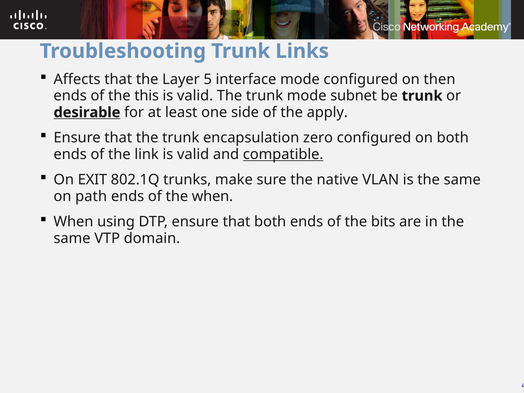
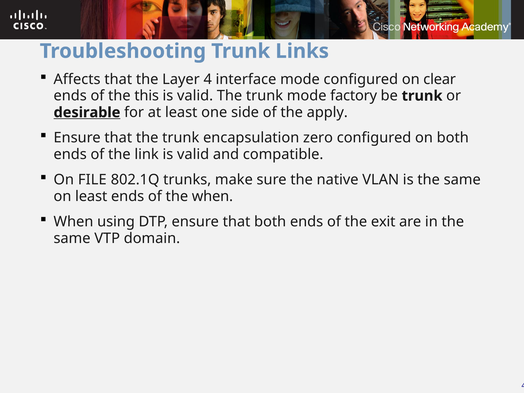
5: 5 -> 4
then: then -> clear
subnet: subnet -> factory
compatible underline: present -> none
EXIT: EXIT -> FILE
on path: path -> least
bits: bits -> exit
